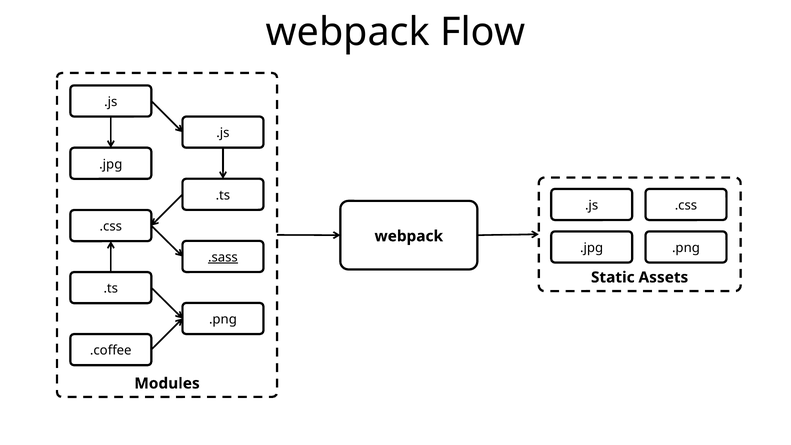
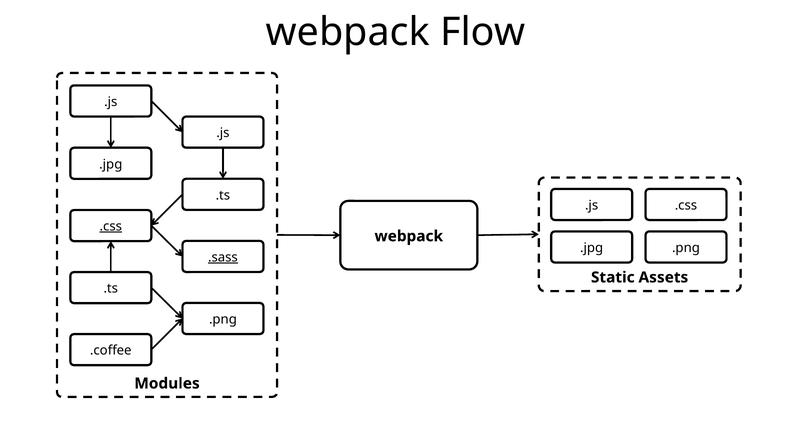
.css at (111, 226) underline: none -> present
